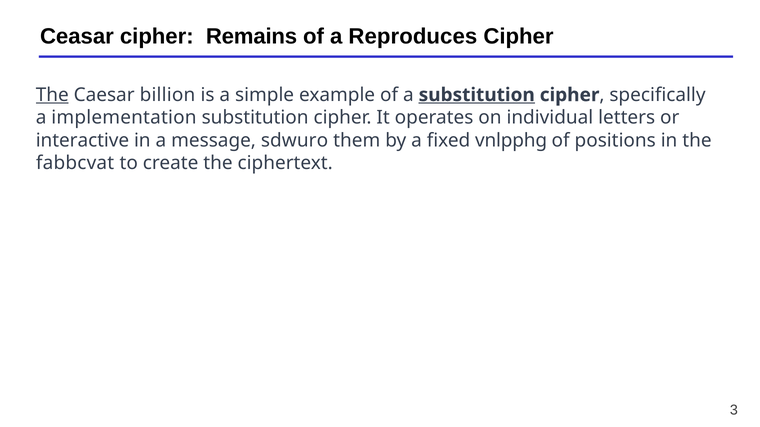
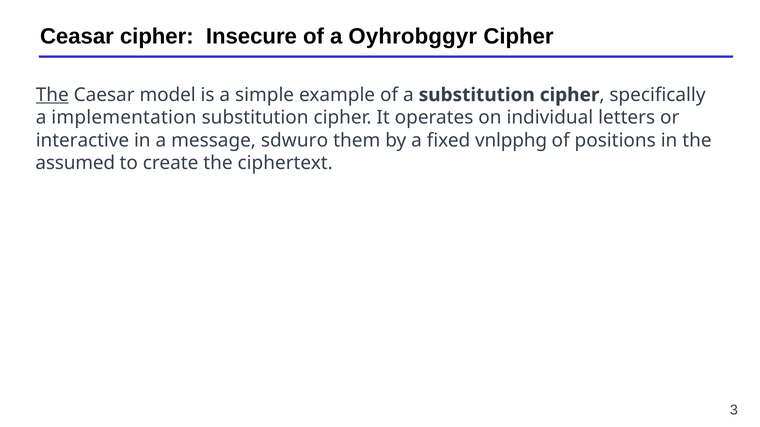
Remains: Remains -> Insecure
Reproduces: Reproduces -> Oyhrobggyr
billion: billion -> model
substitution at (477, 95) underline: present -> none
fabbcvat: fabbcvat -> assumed
